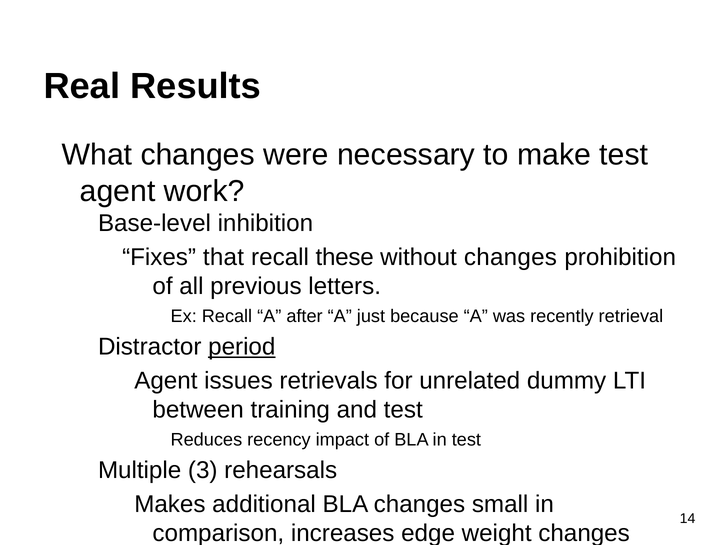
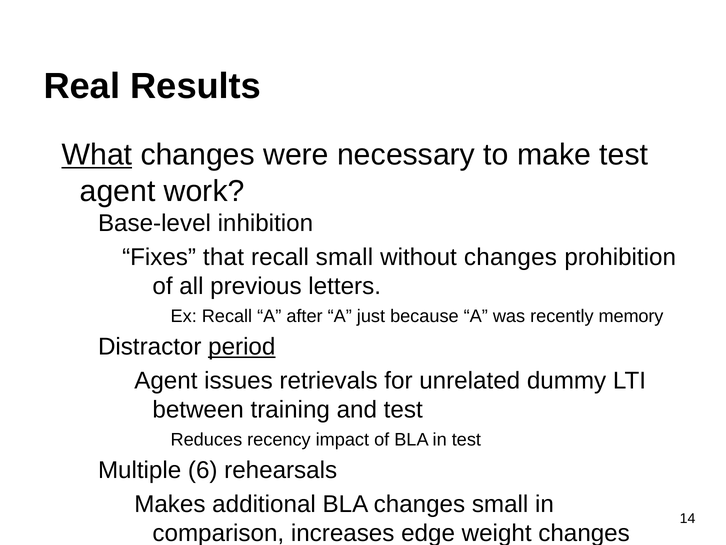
What underline: none -> present
recall these: these -> small
retrieval: retrieval -> memory
3: 3 -> 6
